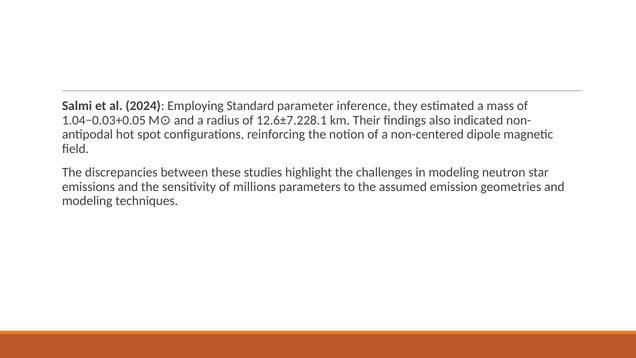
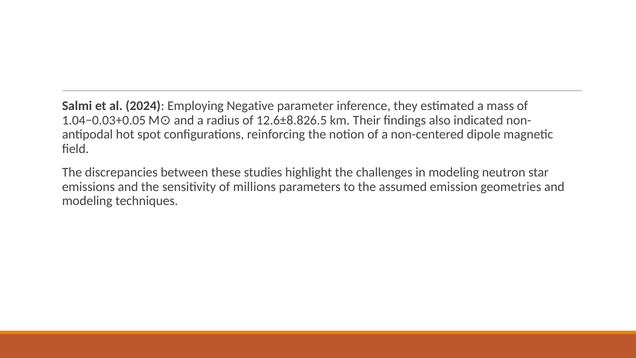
Standard: Standard -> Negative
12.6±7.228.1: 12.6±7.228.1 -> 12.6±8.826.5
